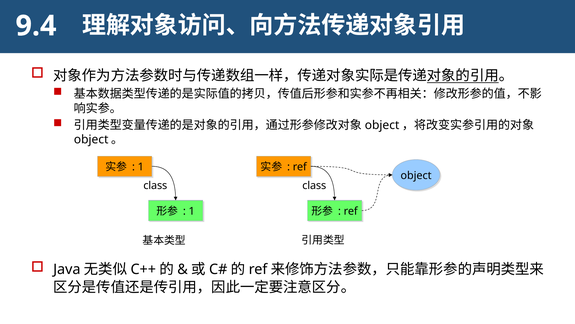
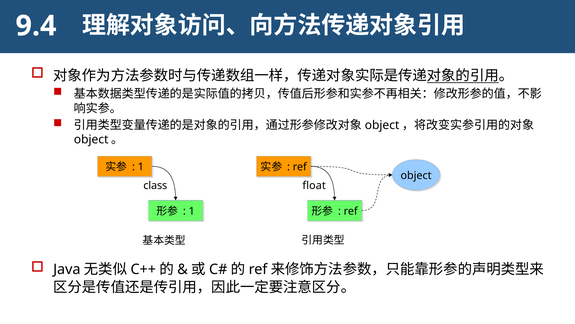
class at (314, 185): class -> float
